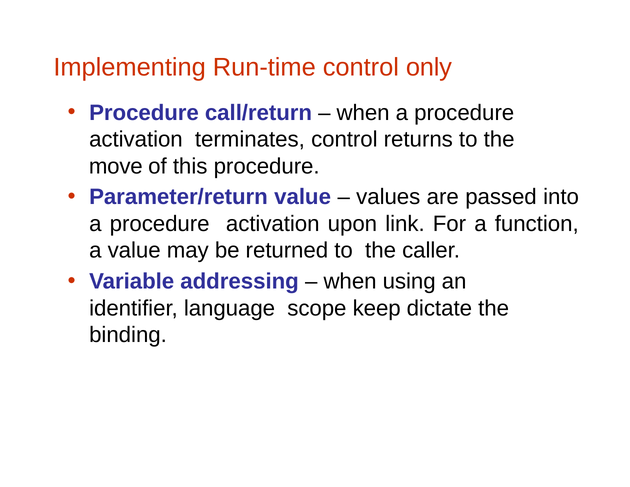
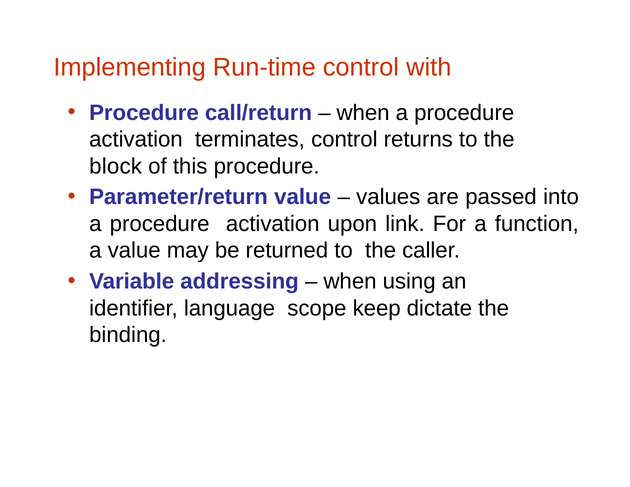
only: only -> with
move: move -> block
